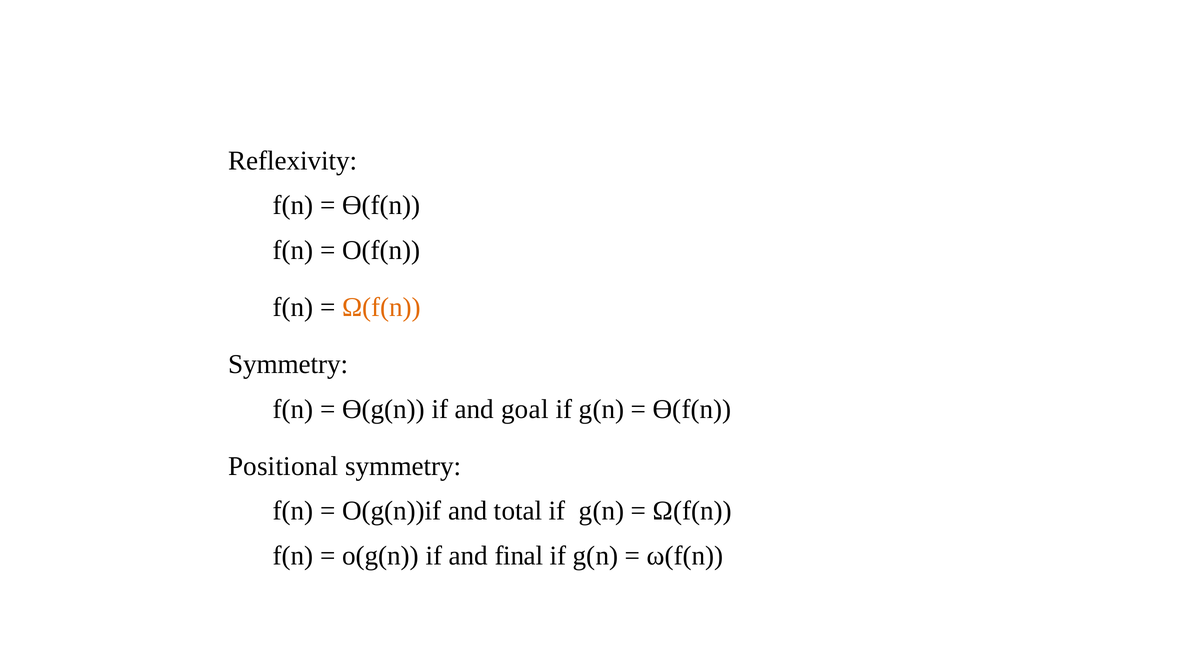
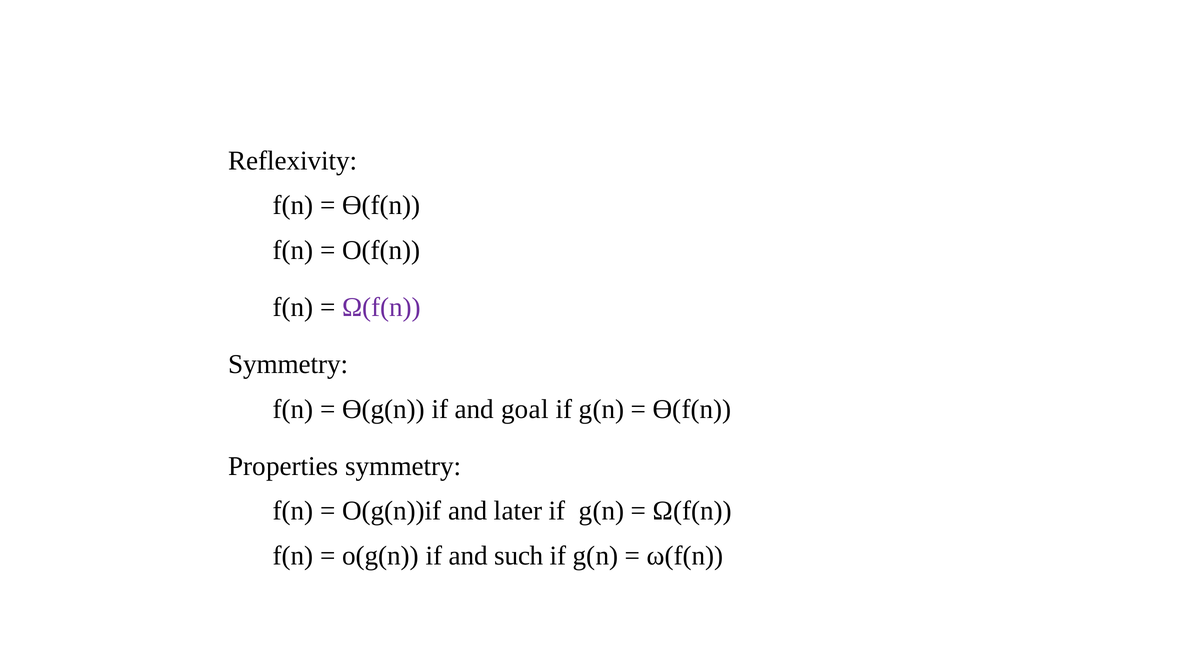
Ω(f(n at (382, 307) colour: orange -> purple
Positional: Positional -> Properties
total: total -> later
final: final -> such
